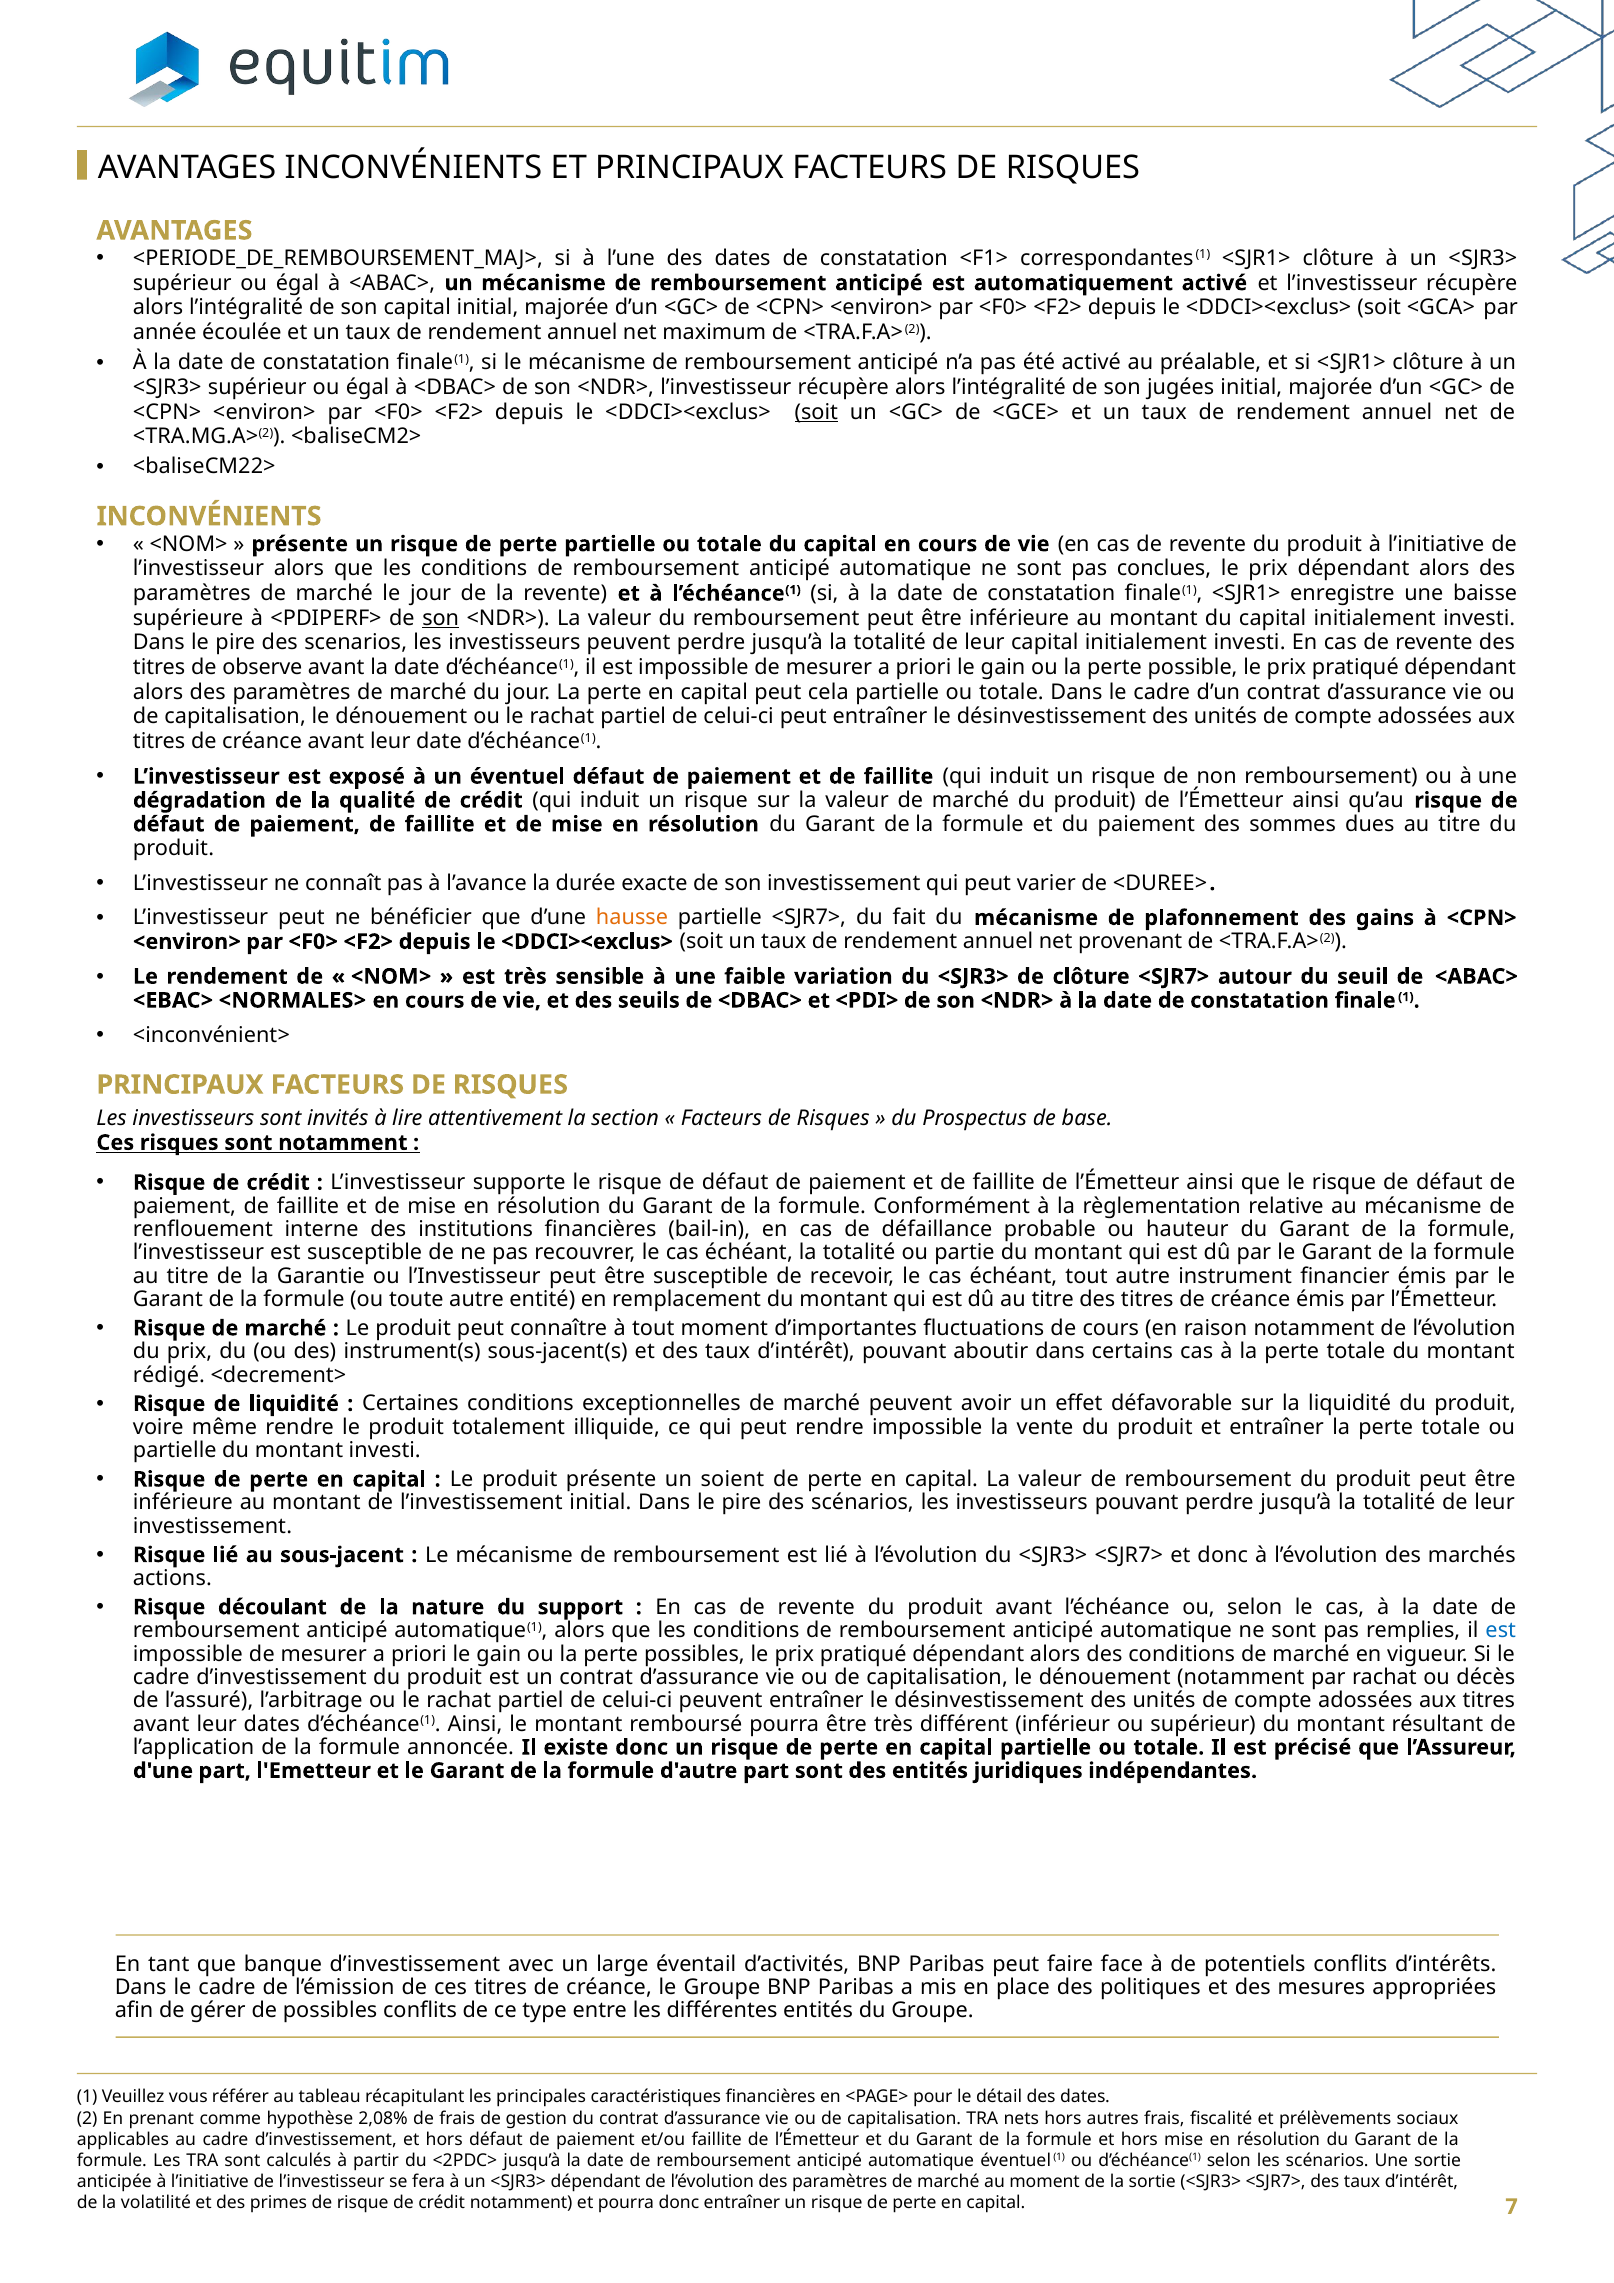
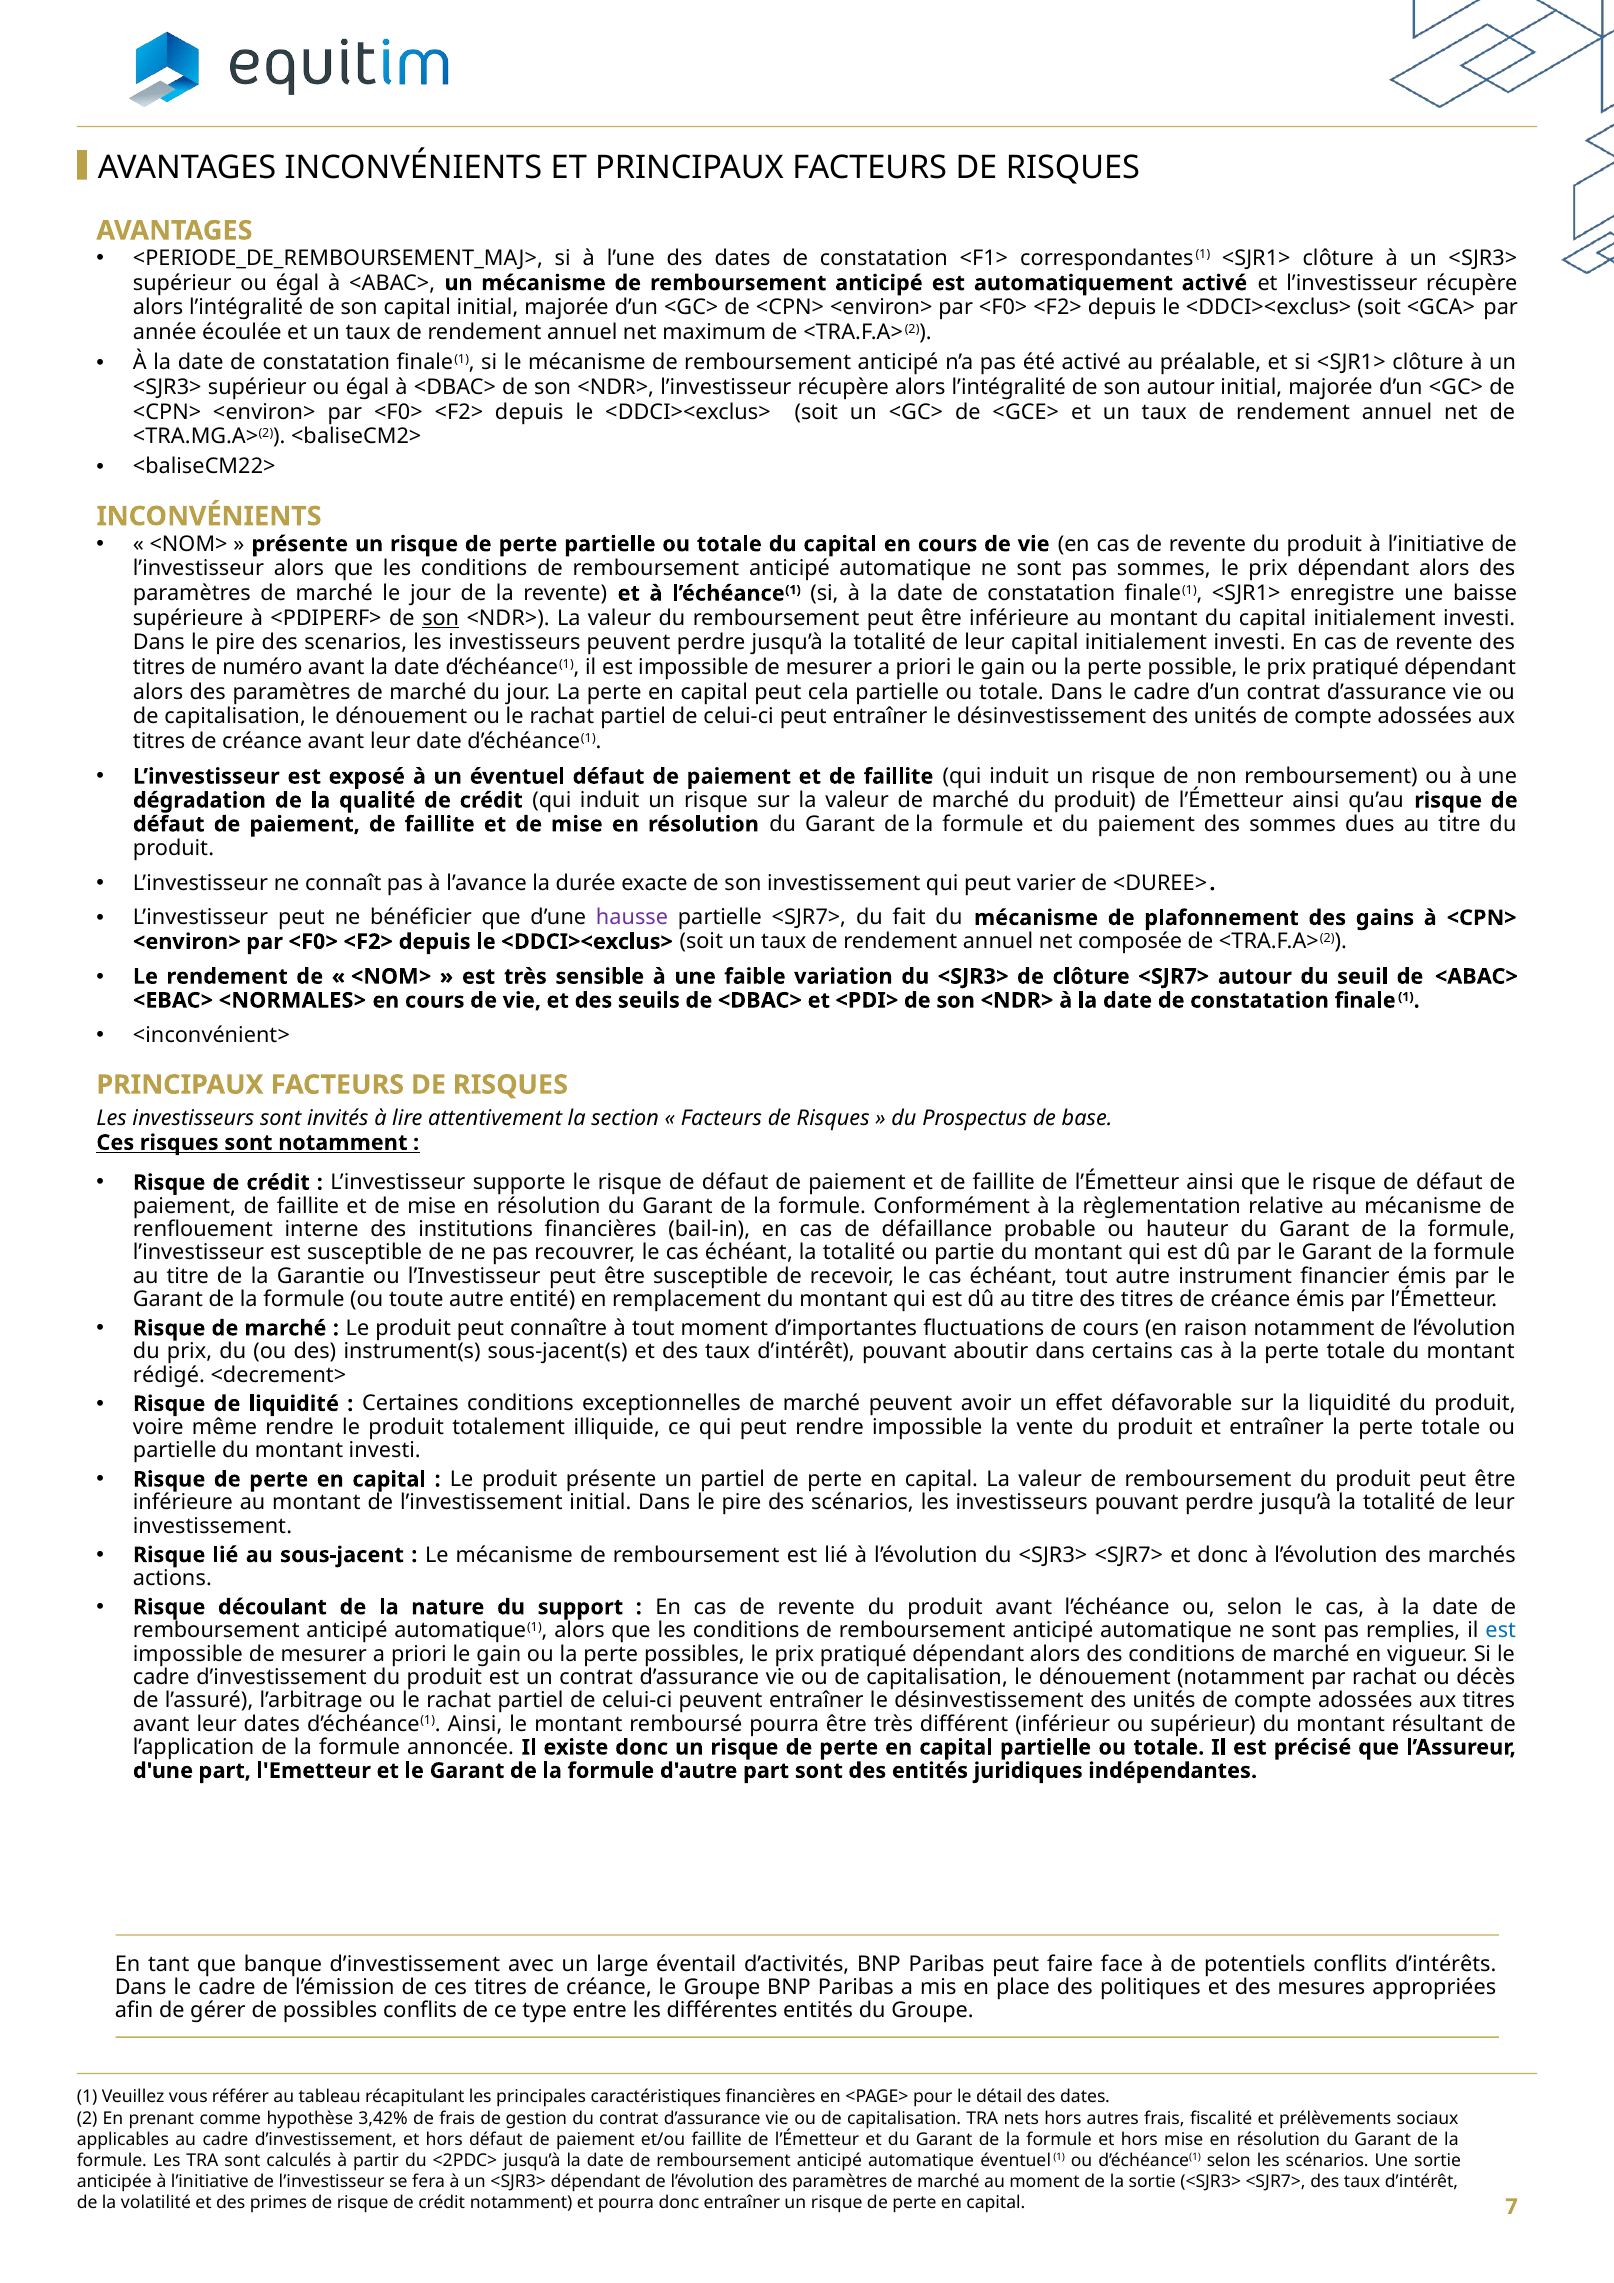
son jugées: jugées -> autour
soit at (816, 412) underline: present -> none
pas conclues: conclues -> sommes
observe: observe -> numéro
hausse colour: orange -> purple
provenant: provenant -> composée
un soient: soient -> partiel
2,08%: 2,08% -> 3,42%
